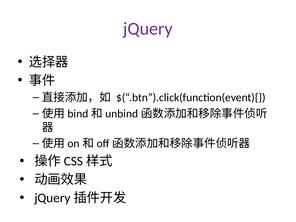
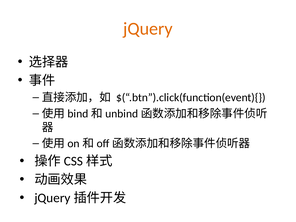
jQuery colour: purple -> orange
